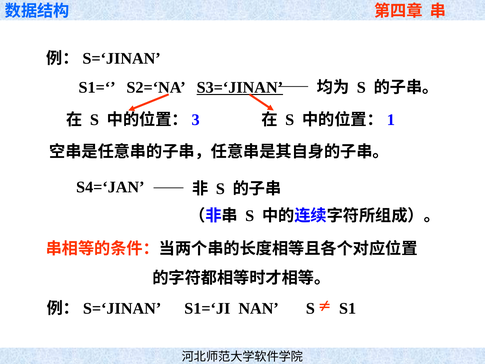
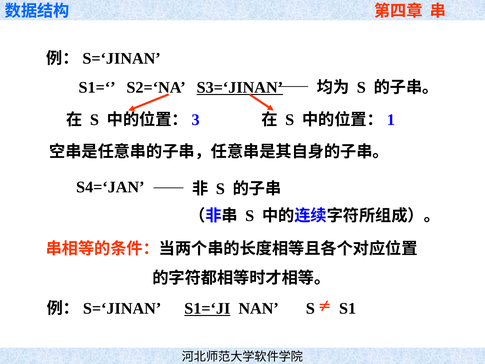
S1=‘JI underline: none -> present
